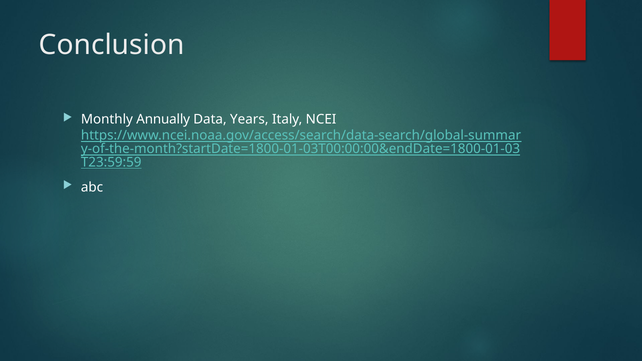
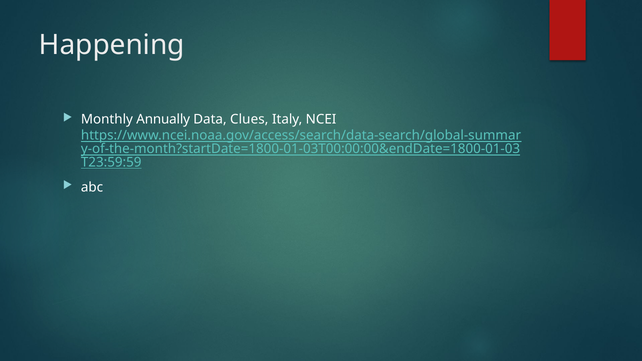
Conclusion: Conclusion -> Happening
Years: Years -> Clues
